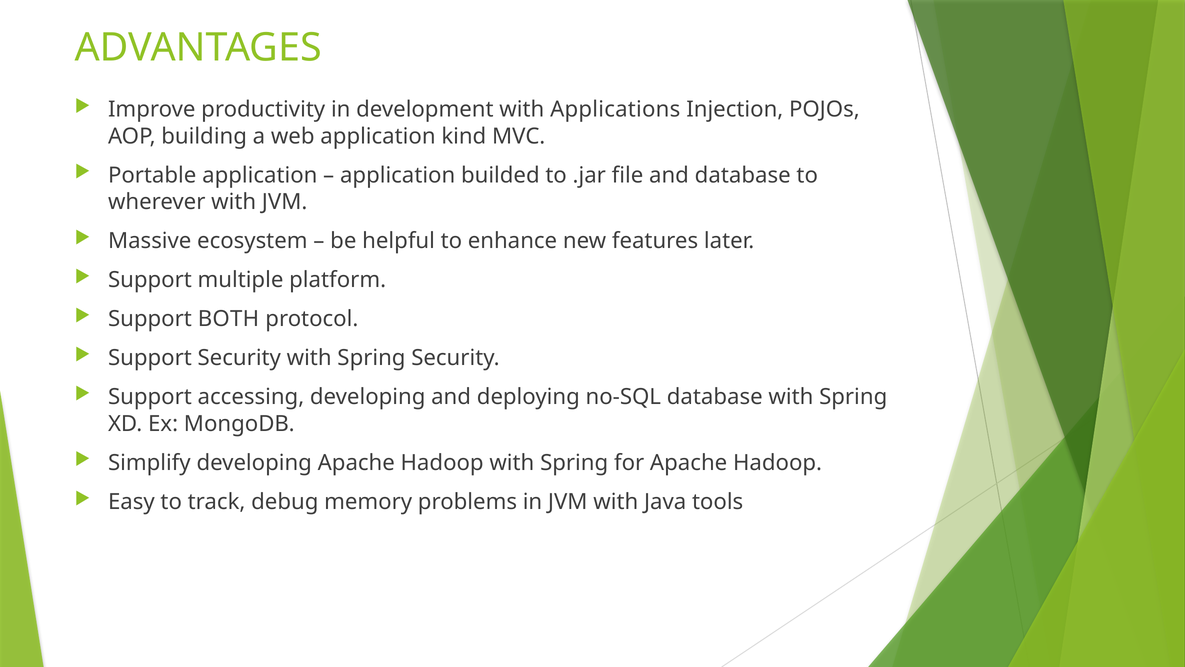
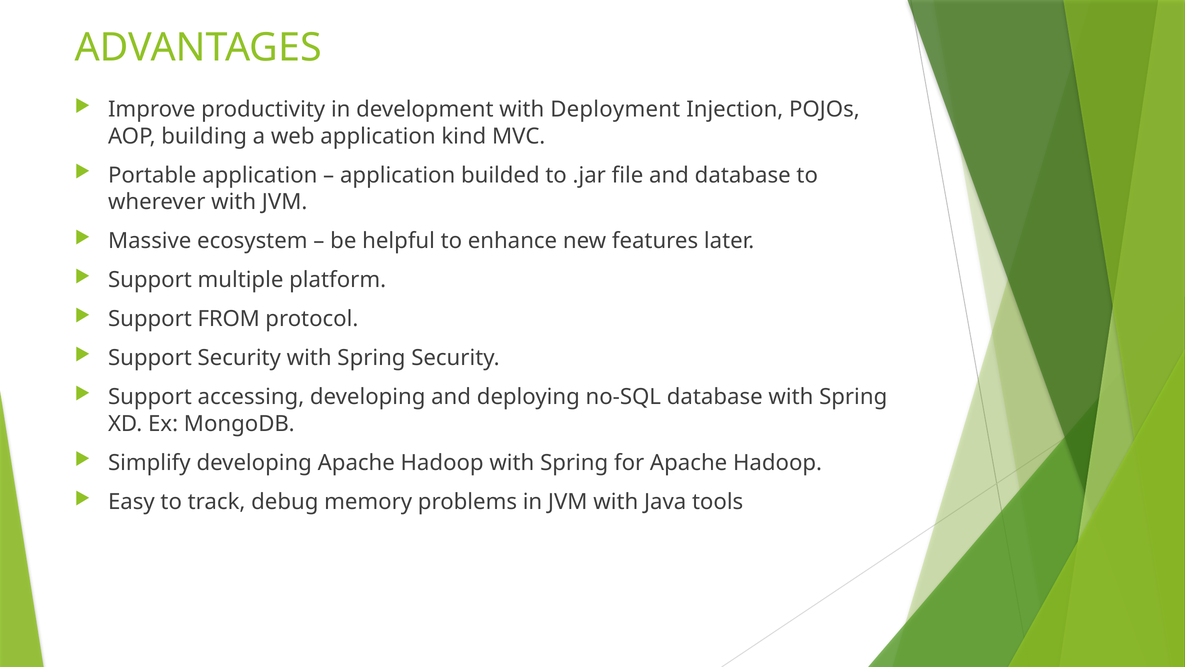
Applications: Applications -> Deployment
BOTH: BOTH -> FROM
